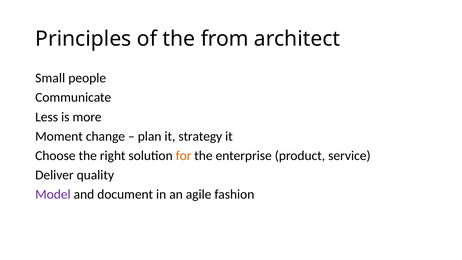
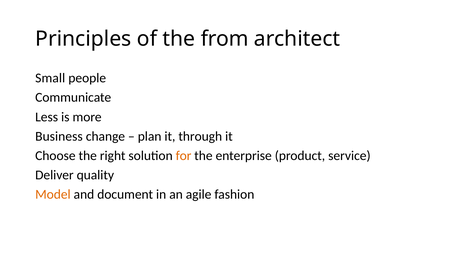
Moment: Moment -> Business
strategy: strategy -> through
Model colour: purple -> orange
